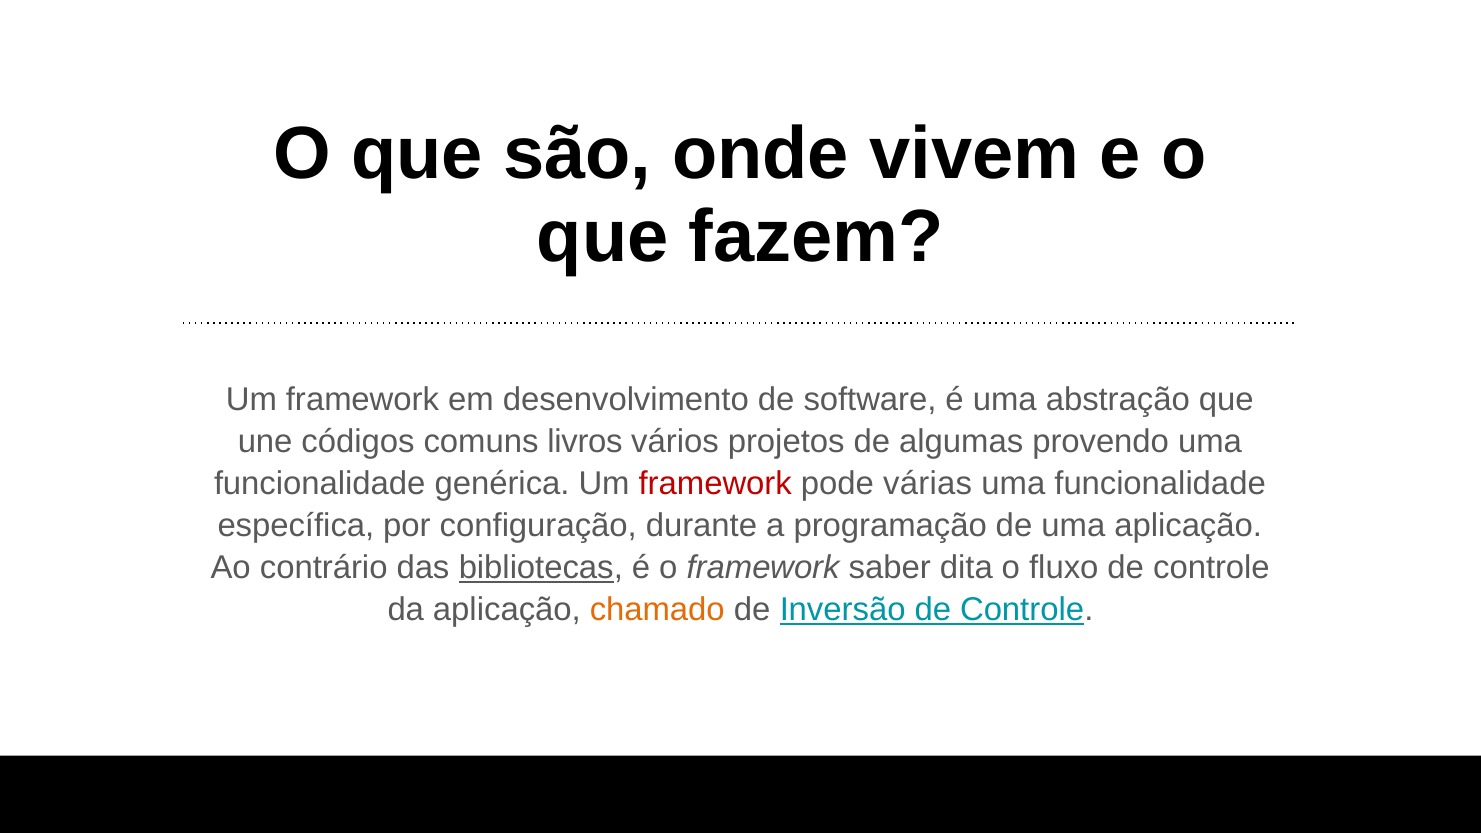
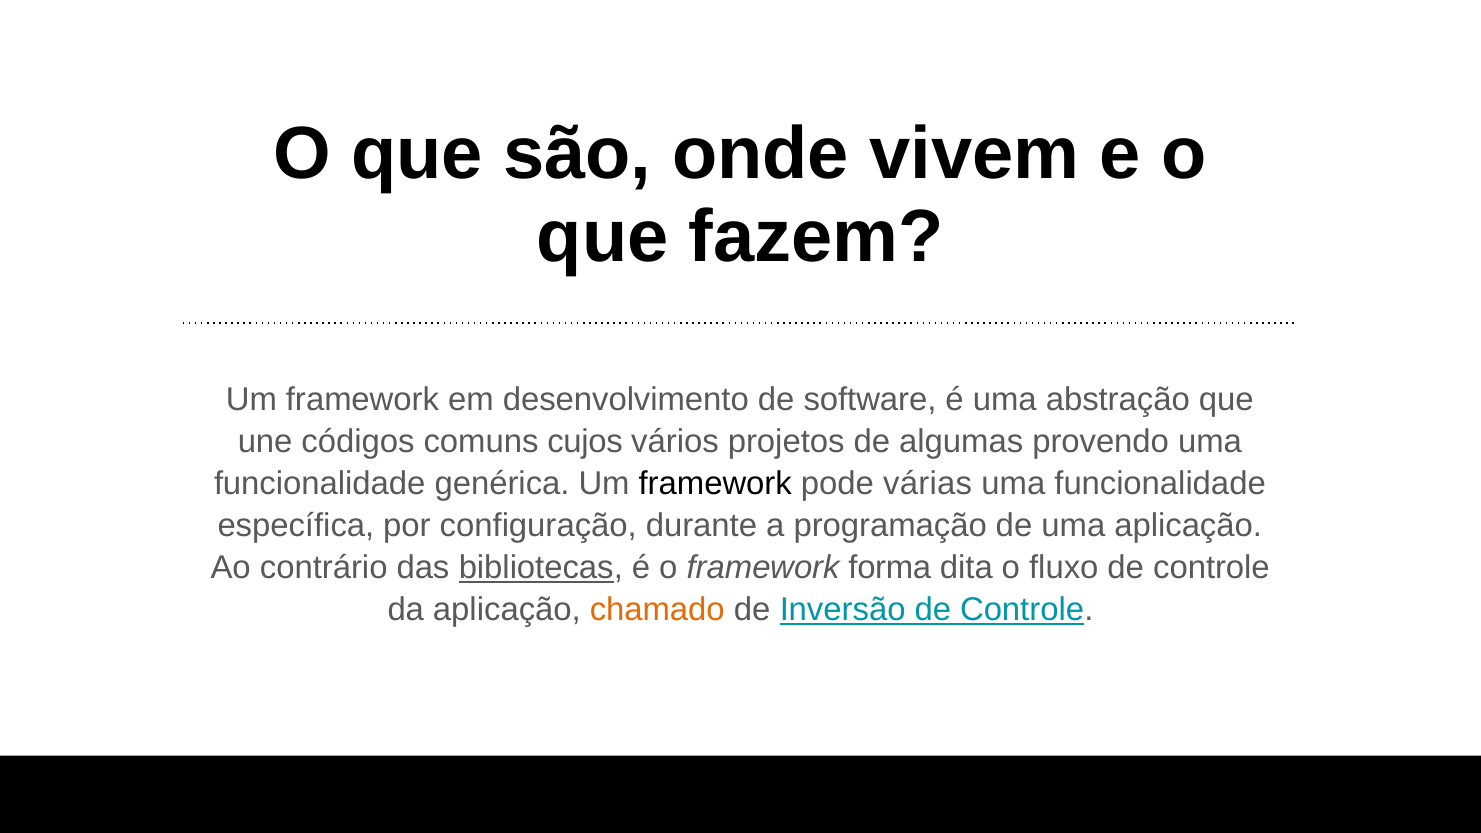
livros: livros -> cujos
framework at (715, 484) colour: red -> black
saber: saber -> forma
